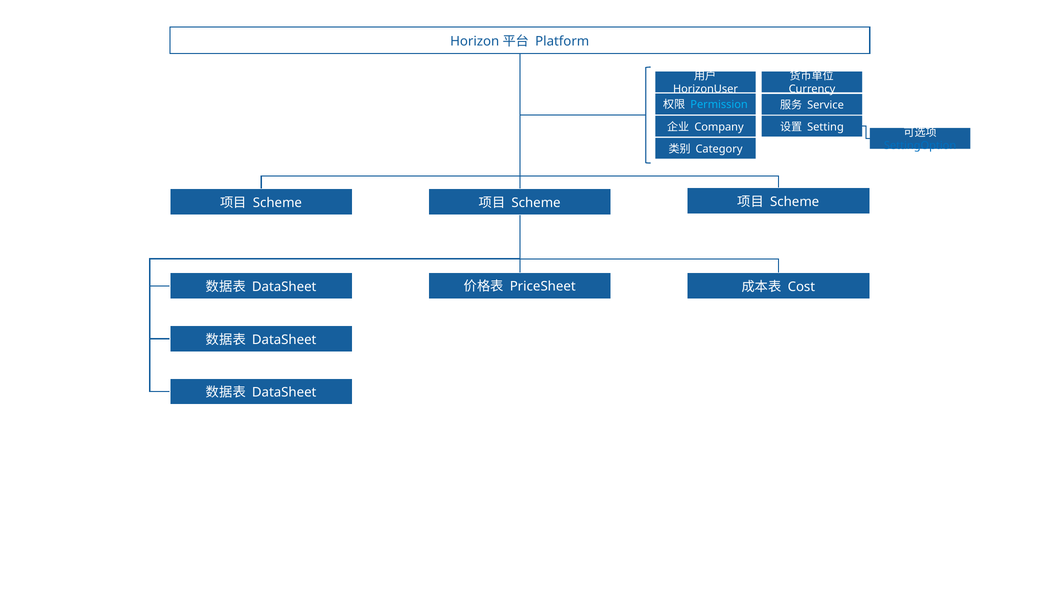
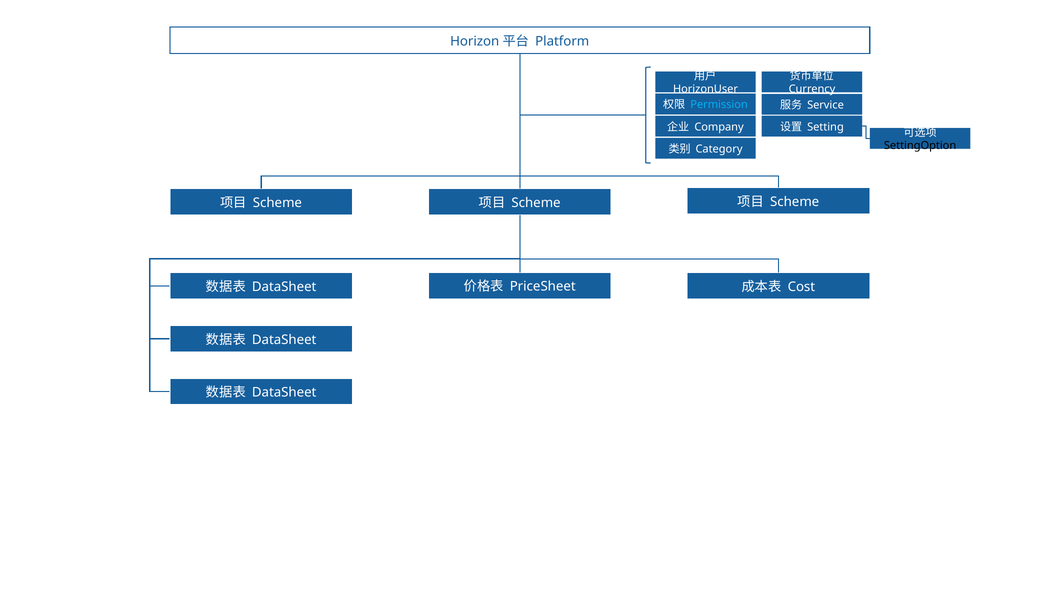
SettingOption colour: blue -> black
